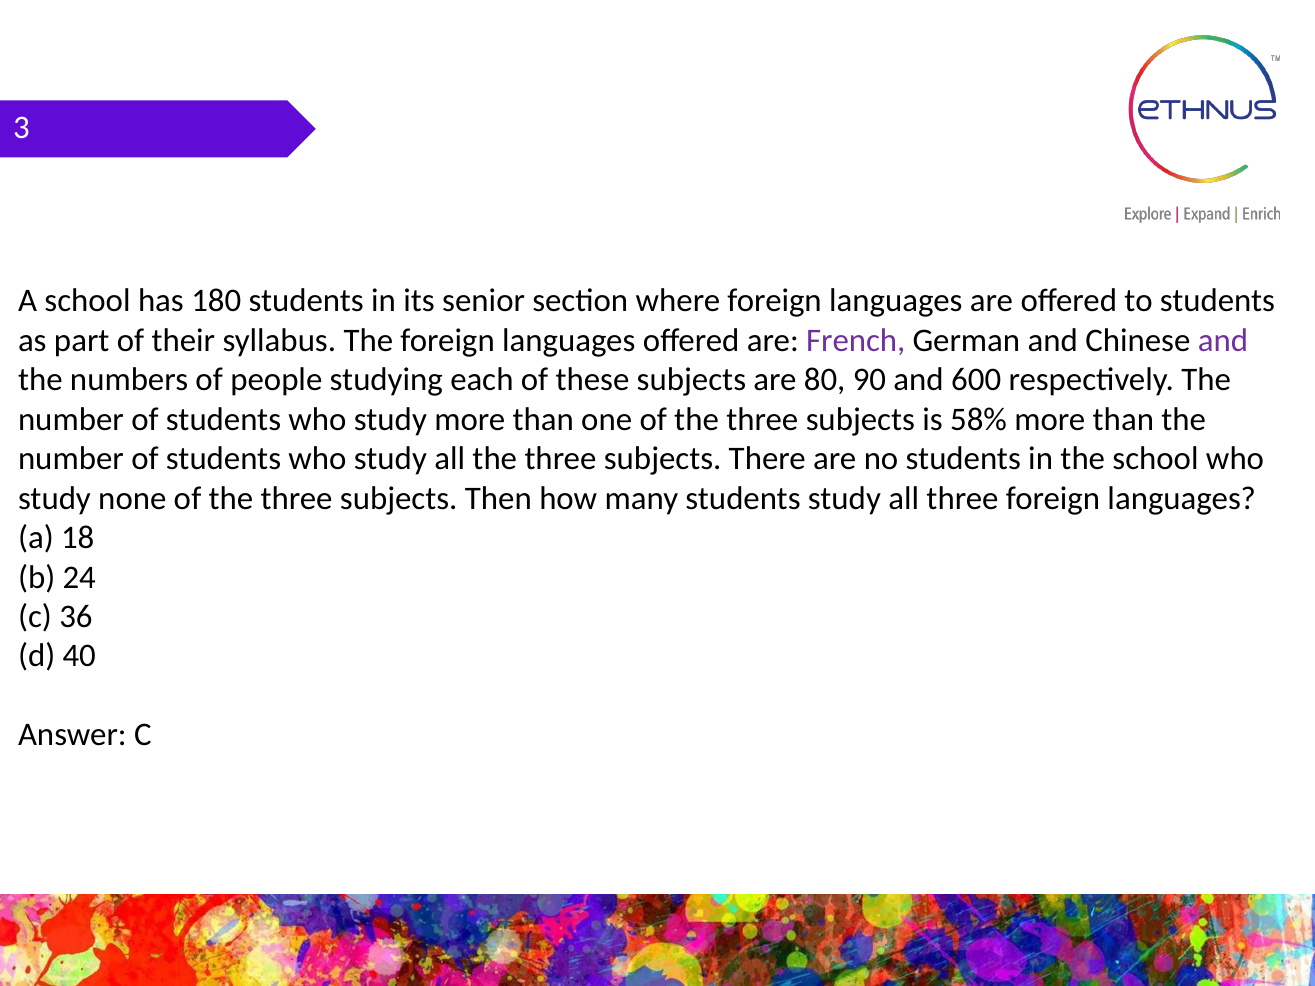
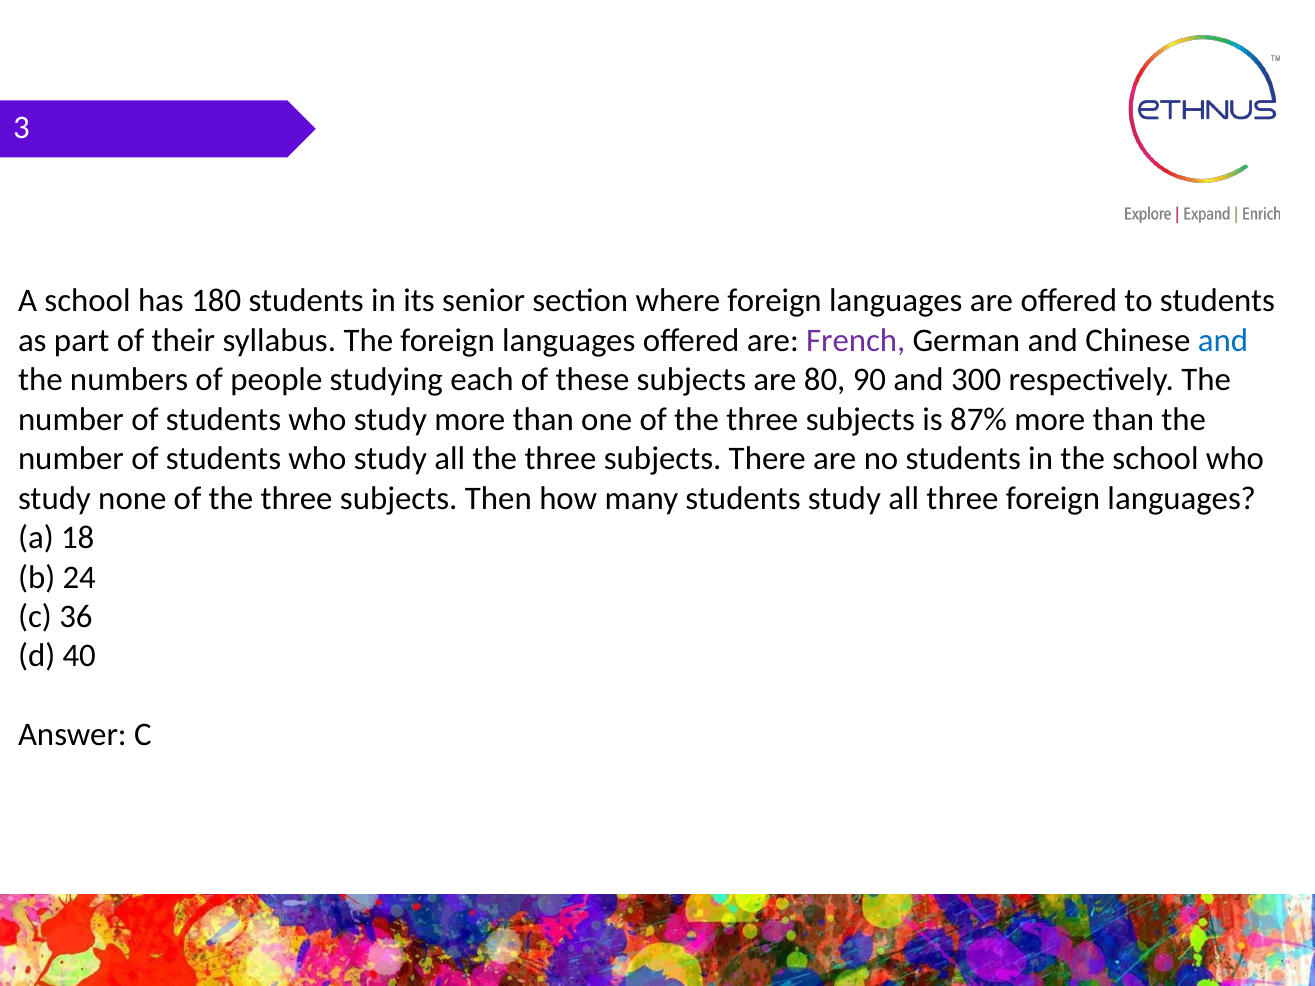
and at (1223, 341) colour: purple -> blue
600: 600 -> 300
58%: 58% -> 87%
